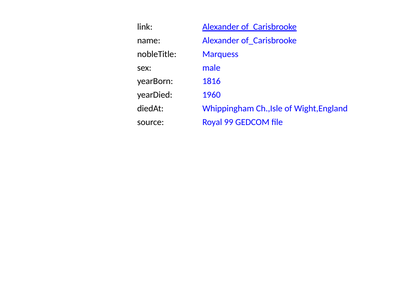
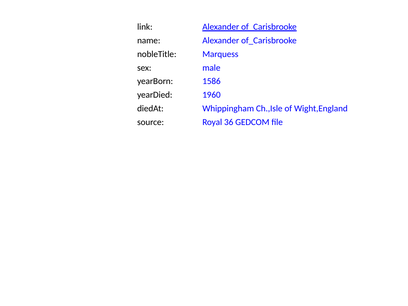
1816: 1816 -> 1586
99: 99 -> 36
